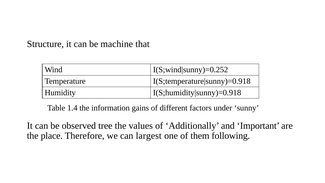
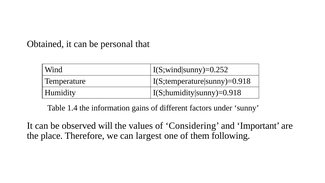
Structure: Structure -> Obtained
machine: machine -> personal
tree: tree -> will
Additionally: Additionally -> Considering
